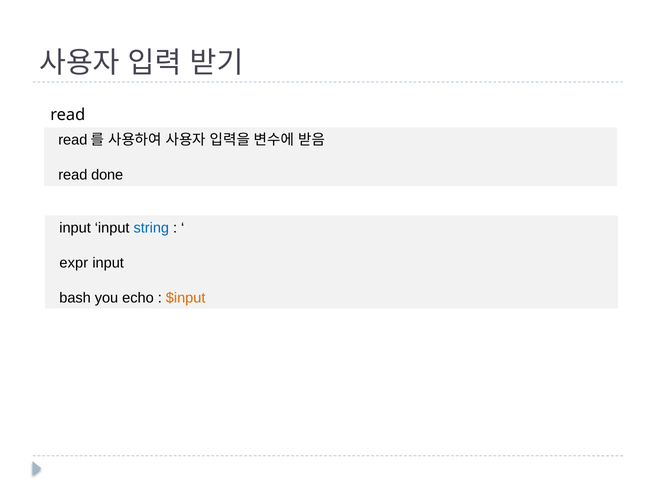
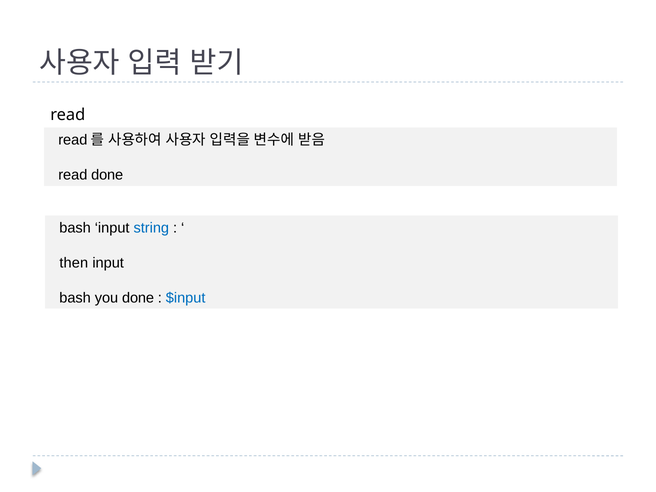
input at (75, 228): input -> bash
expr: expr -> then
you echo: echo -> done
$input colour: orange -> blue
